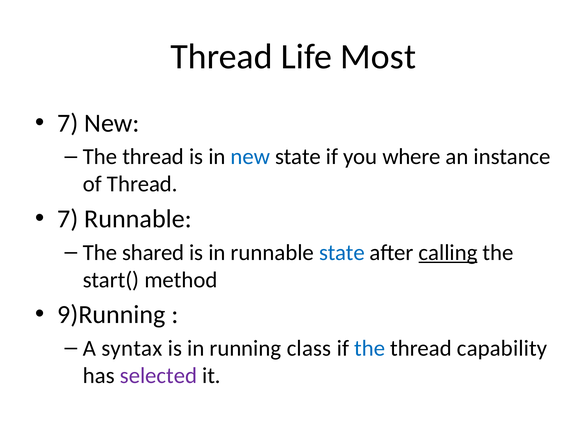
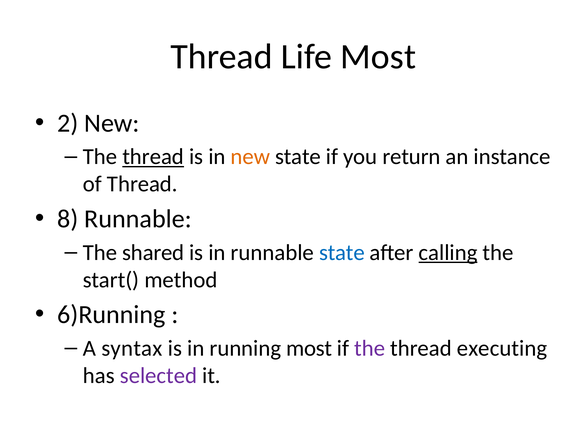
7 at (68, 123): 7 -> 2
thread at (153, 157) underline: none -> present
new at (250, 157) colour: blue -> orange
where: where -> return
7 at (68, 219): 7 -> 8
9)Running: 9)Running -> 6)Running
running class: class -> most
the at (370, 348) colour: blue -> purple
capability: capability -> executing
